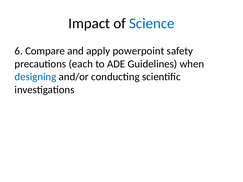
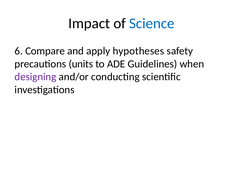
powerpoint: powerpoint -> hypotheses
each: each -> units
designing colour: blue -> purple
